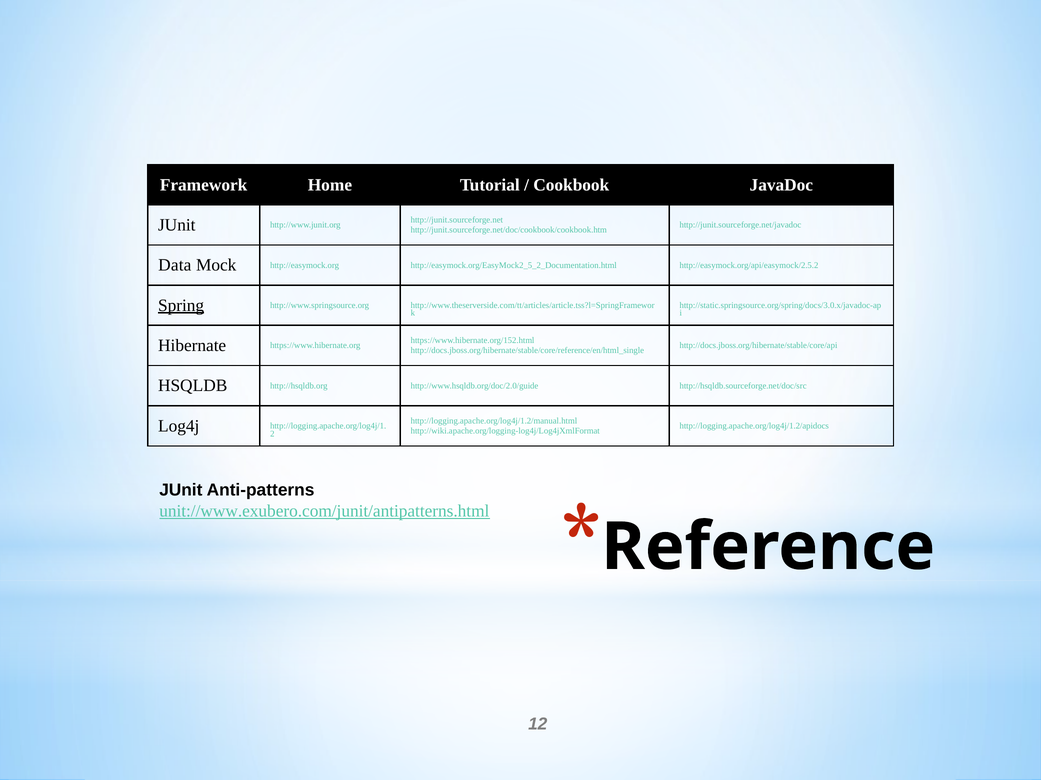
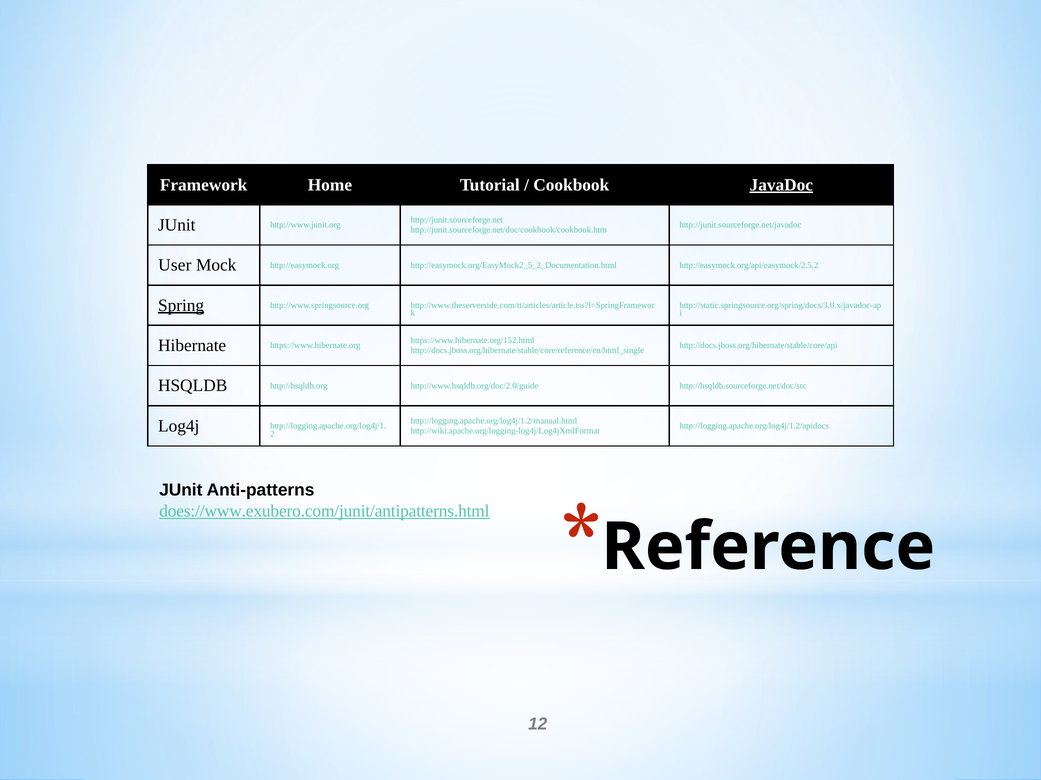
JavaDoc underline: none -> present
Data: Data -> User
unit://www.exubero.com/junit/antipatterns.html: unit://www.exubero.com/junit/antipatterns.html -> does://www.exubero.com/junit/antipatterns.html
